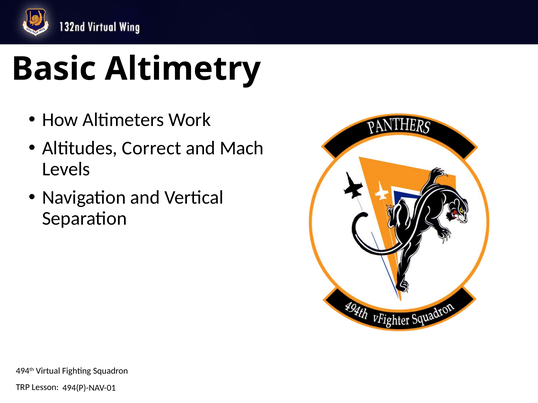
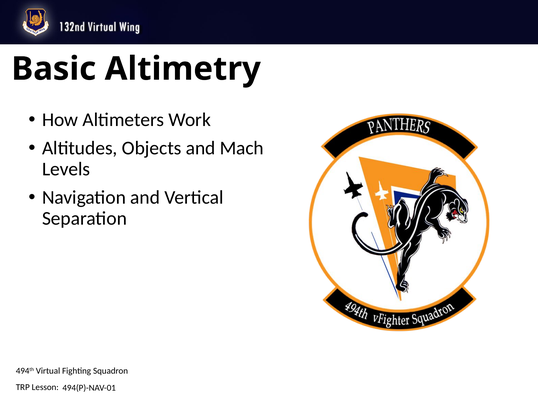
Correct: Correct -> Objects
